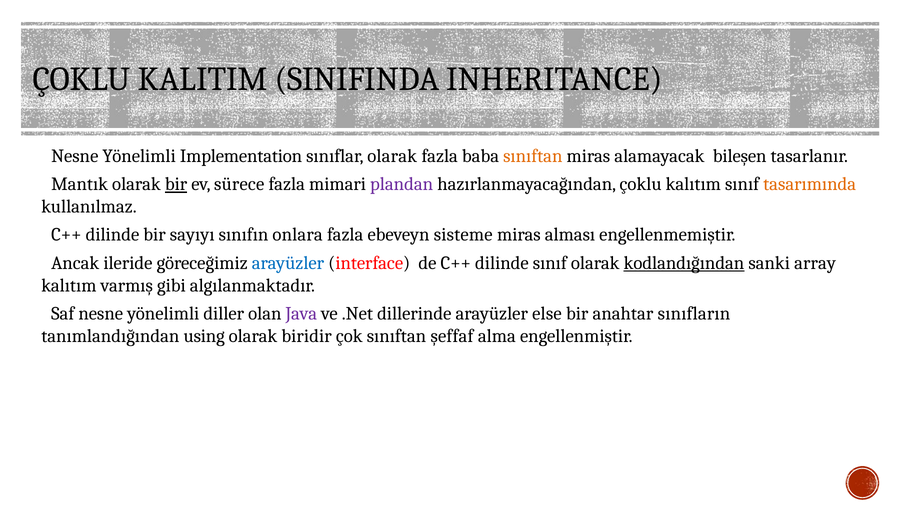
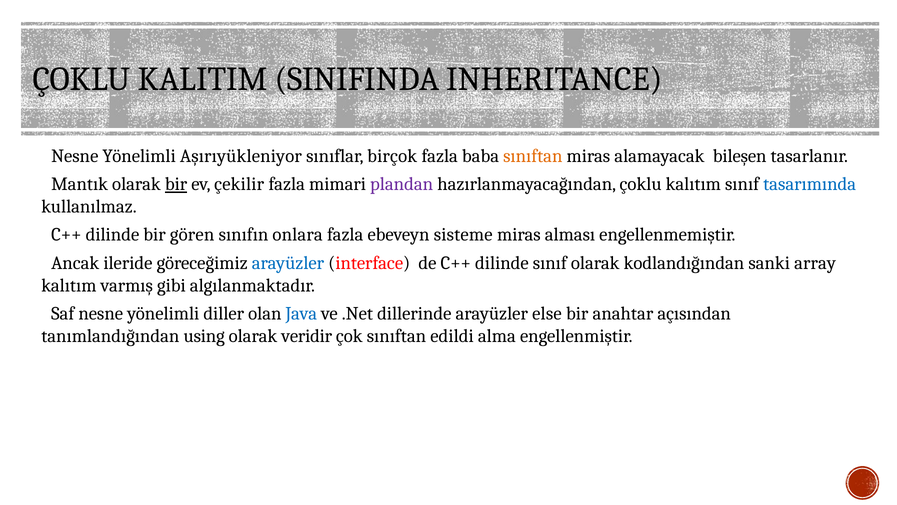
Implementation: Implementation -> Aşırıyükleniyor
sınıflar olarak: olarak -> birçok
sürece: sürece -> çekilir
tasarımında colour: orange -> blue
sayıyı: sayıyı -> gören
kodlandığından underline: present -> none
Java colour: purple -> blue
sınıfların: sınıfların -> açısından
biridir: biridir -> veridir
şeffaf: şeffaf -> edildi
